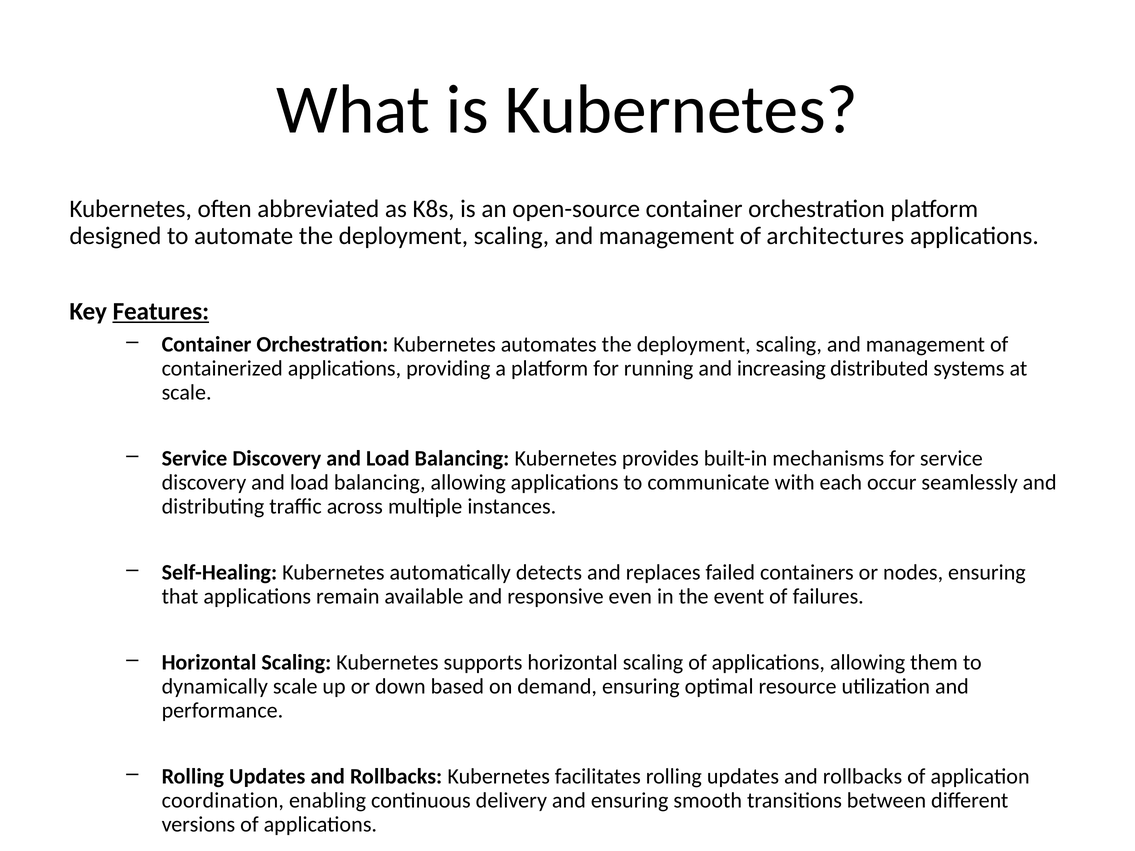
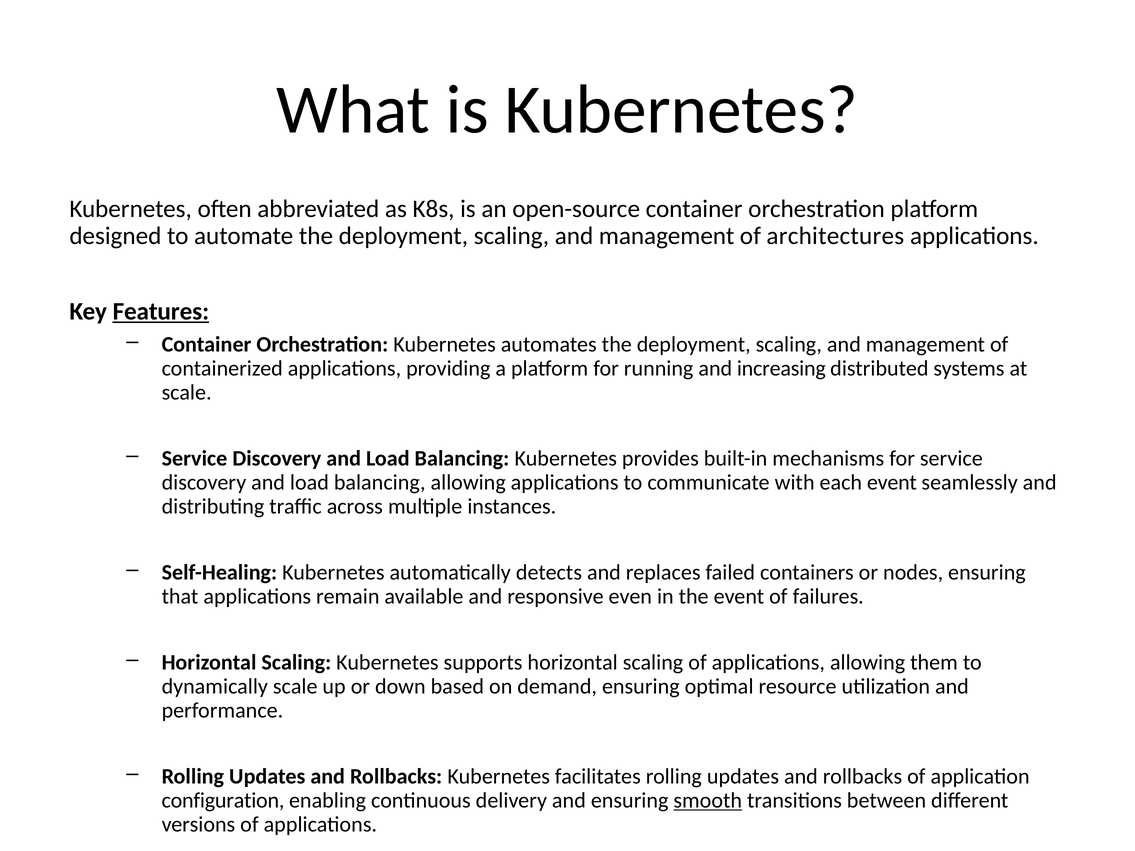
each occur: occur -> event
coordination: coordination -> configuration
smooth underline: none -> present
